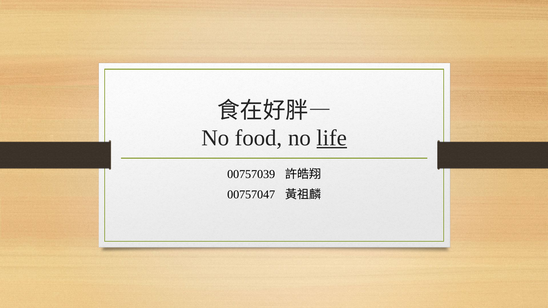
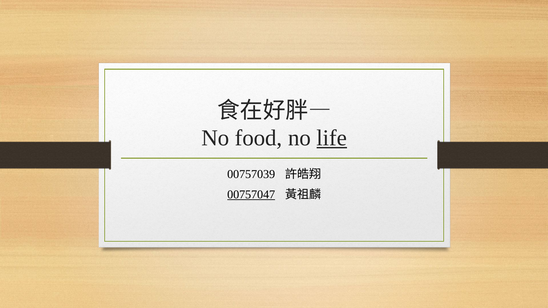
00757047 underline: none -> present
